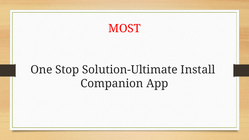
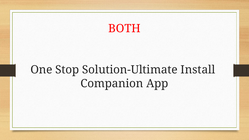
MOST: MOST -> BOTH
